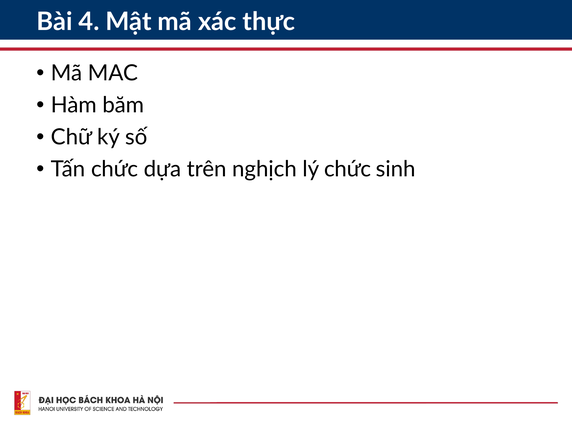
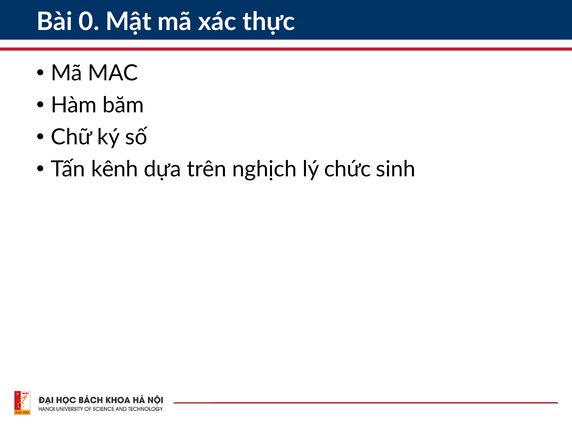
4: 4 -> 0
Tấn chức: chức -> kênh
